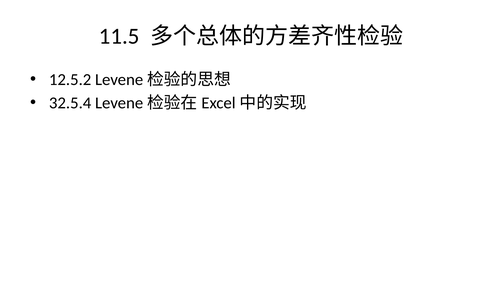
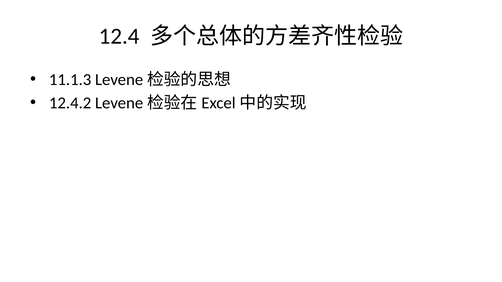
11.5: 11.5 -> 12.4
12.5.2: 12.5.2 -> 11.1.3
32.5.4: 32.5.4 -> 12.4.2
